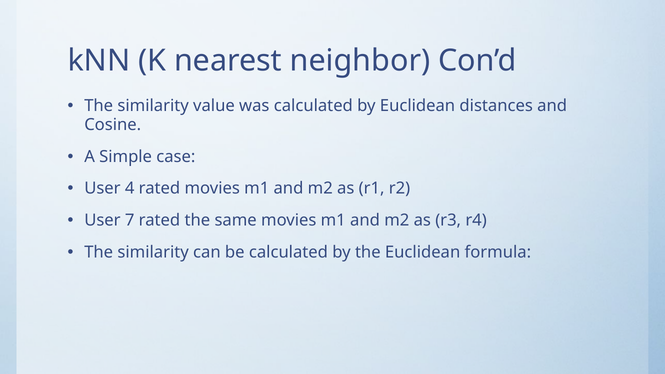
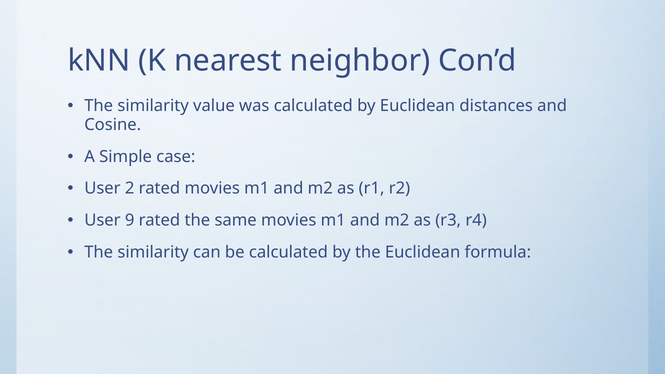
4: 4 -> 2
7: 7 -> 9
